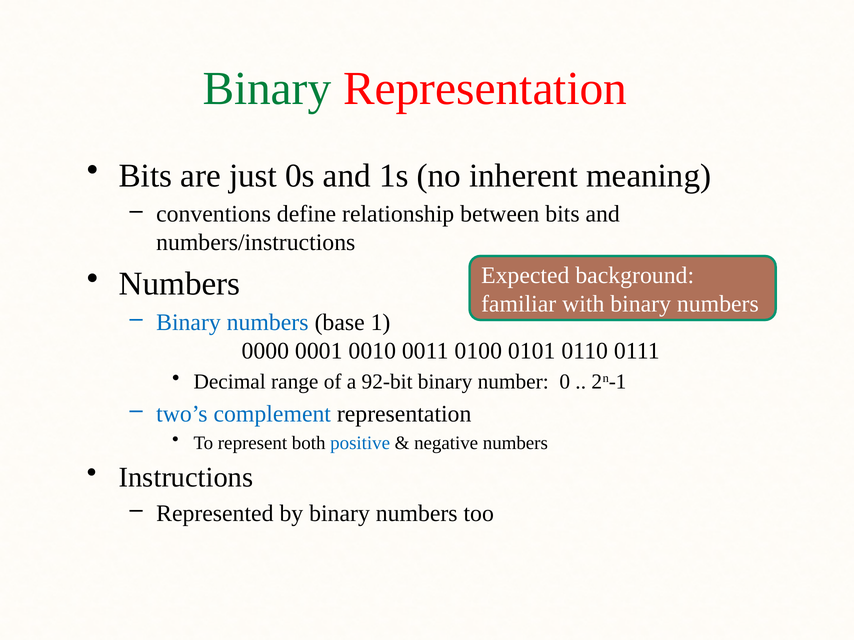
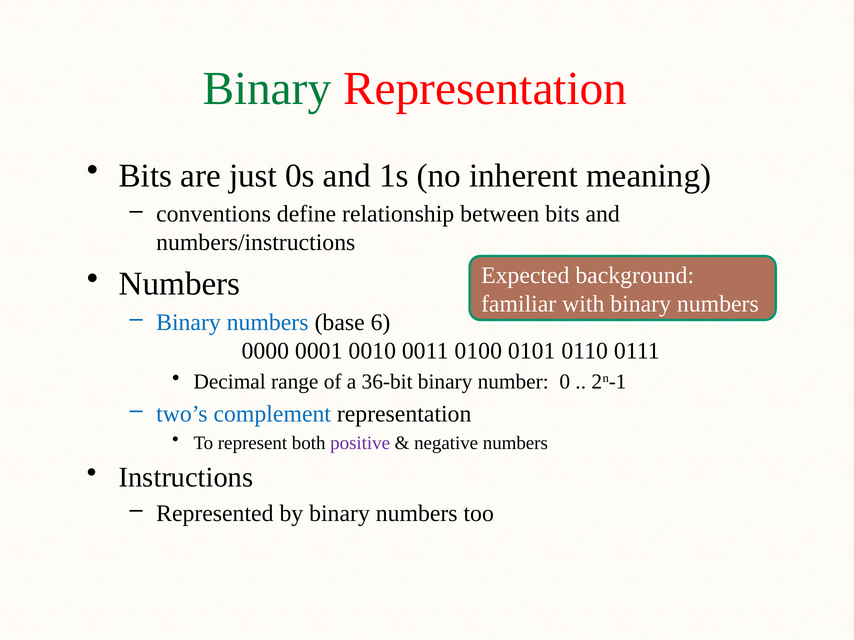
1: 1 -> 6
92-bit: 92-bit -> 36-bit
positive colour: blue -> purple
